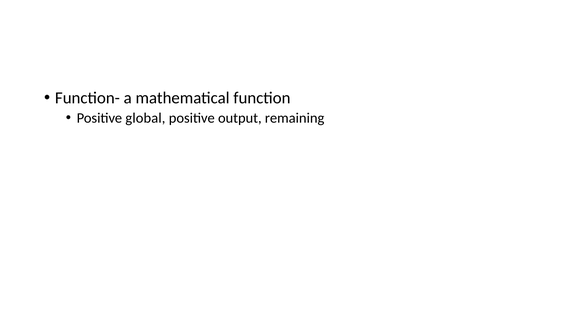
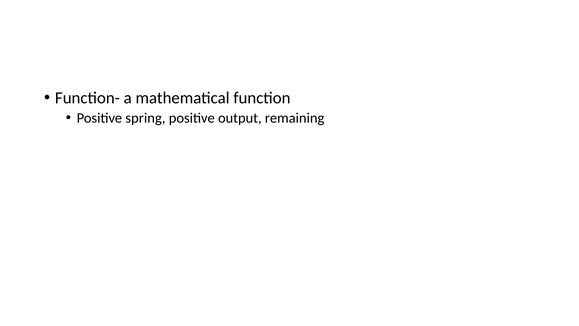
global: global -> spring
